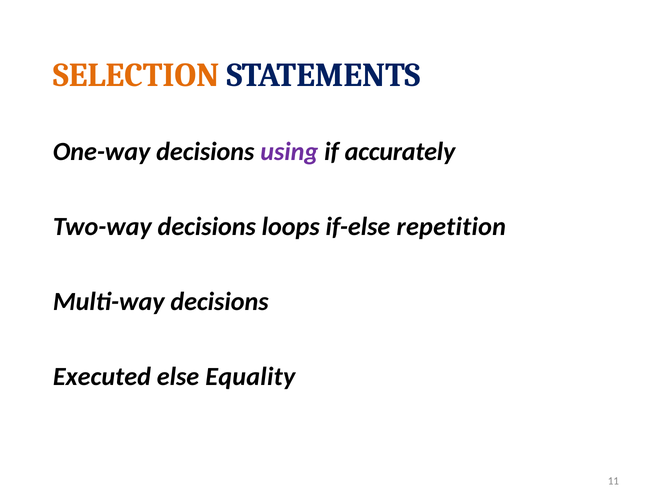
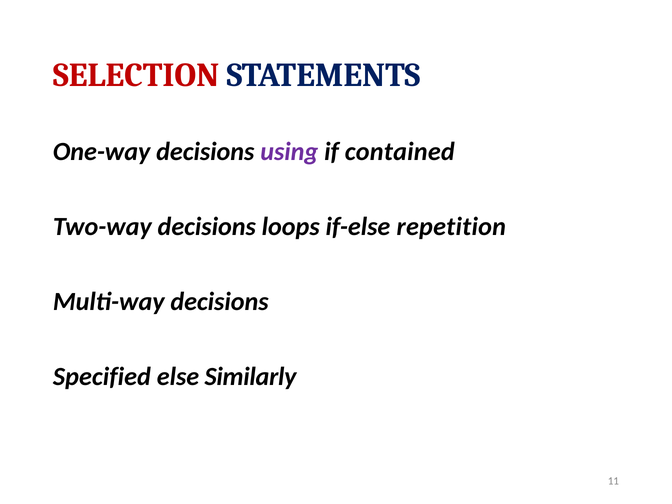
SELECTION colour: orange -> red
accurately: accurately -> contained
Executed: Executed -> Specified
Equality: Equality -> Similarly
